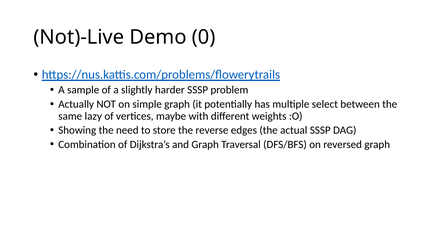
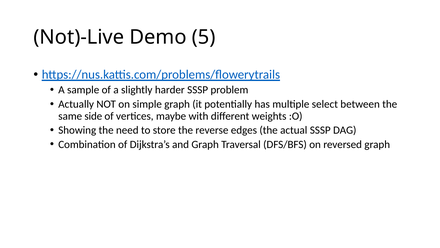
0: 0 -> 5
lazy: lazy -> side
